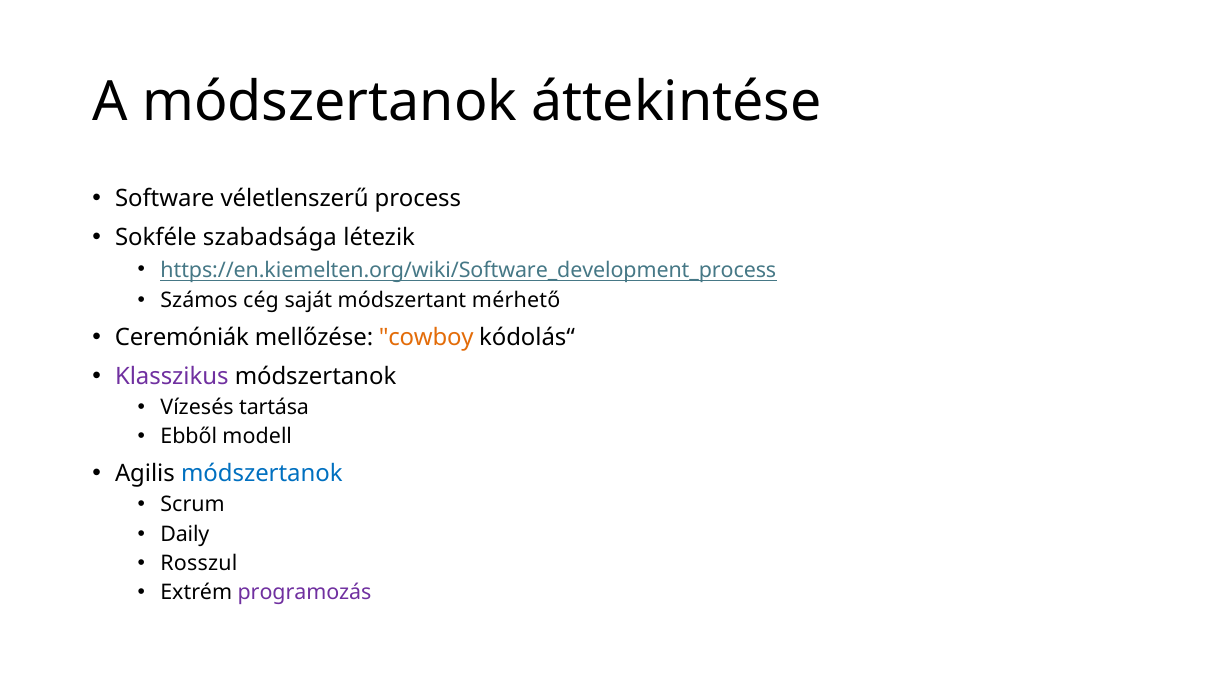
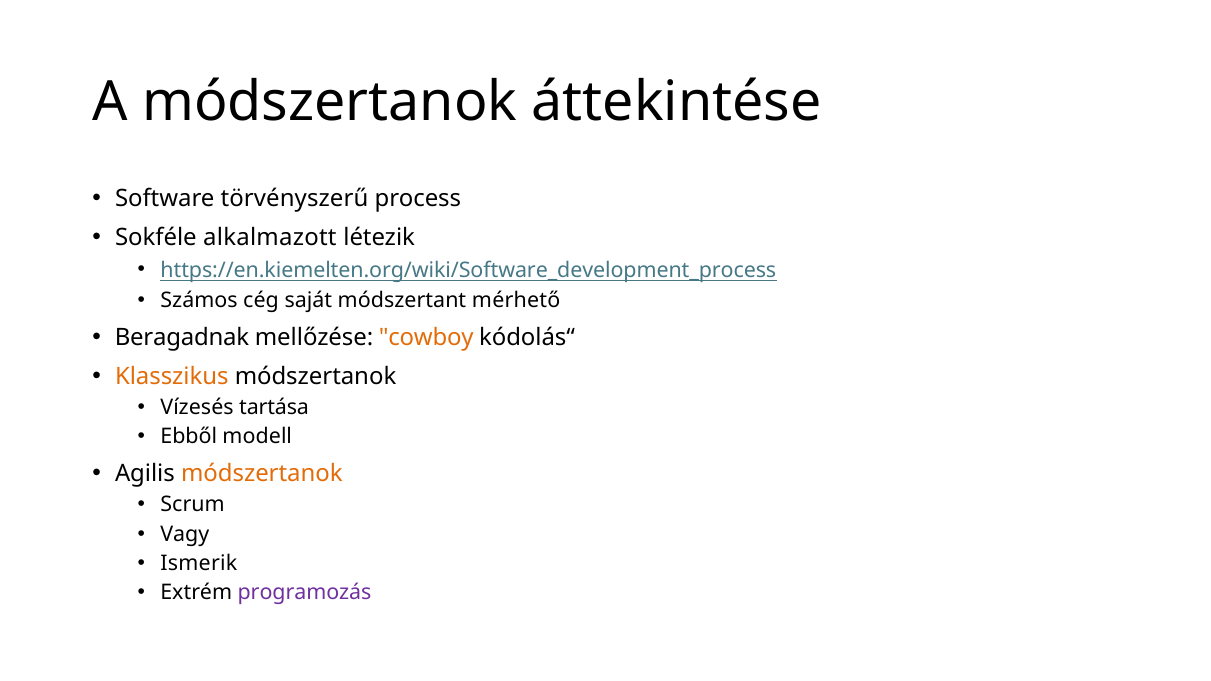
véletlenszerű: véletlenszerű -> törvényszerű
szabadsága: szabadsága -> alkalmazott
Ceremóniák: Ceremóniák -> Beragadnak
Klasszikus colour: purple -> orange
módszertanok at (262, 474) colour: blue -> orange
Daily: Daily -> Vagy
Rosszul: Rosszul -> Ismerik
